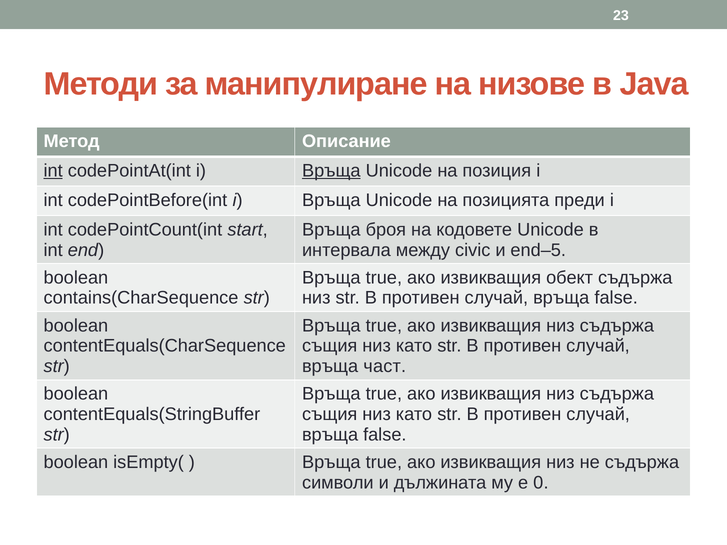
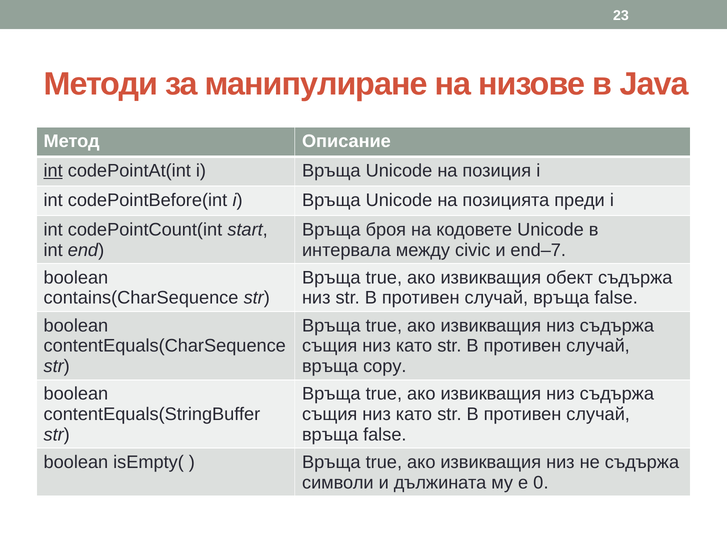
Връща at (331, 171) underline: present -> none
end–5: end–5 -> end–7
част: част -> copy
